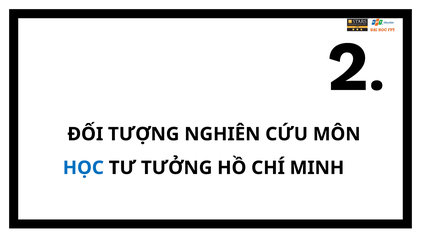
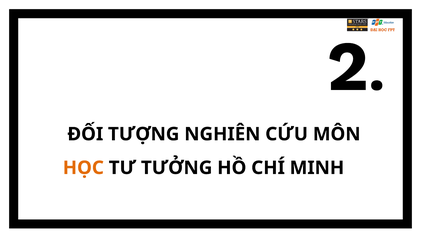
HỌC colour: blue -> orange
